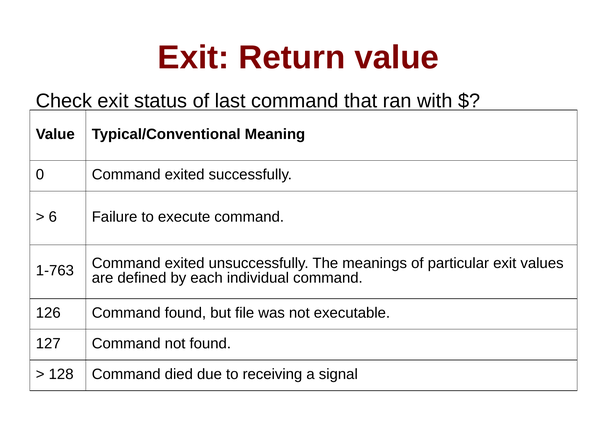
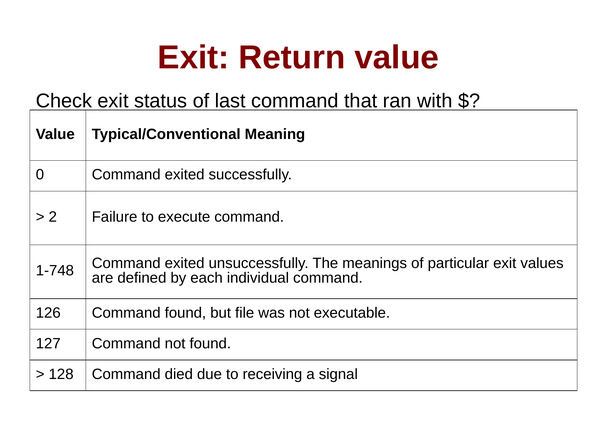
6: 6 -> 2
1-763: 1-763 -> 1-748
